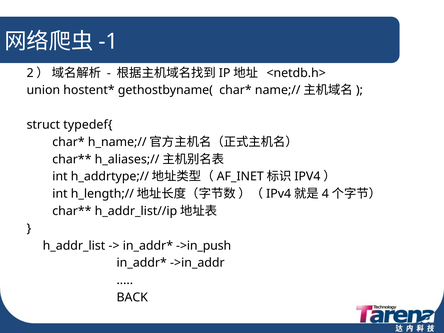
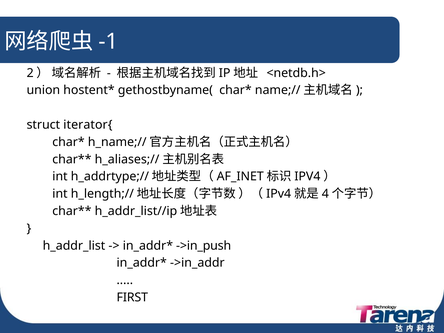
typedef{: typedef{ -> iterator{
BACK: BACK -> FIRST
